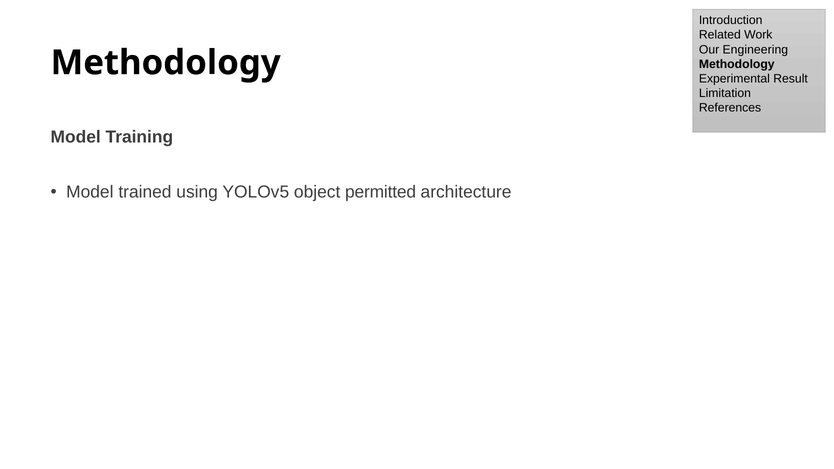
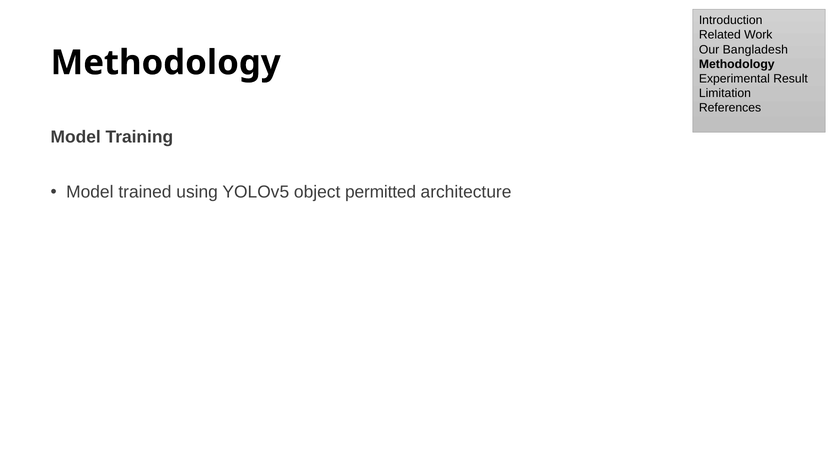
Engineering: Engineering -> Bangladesh
